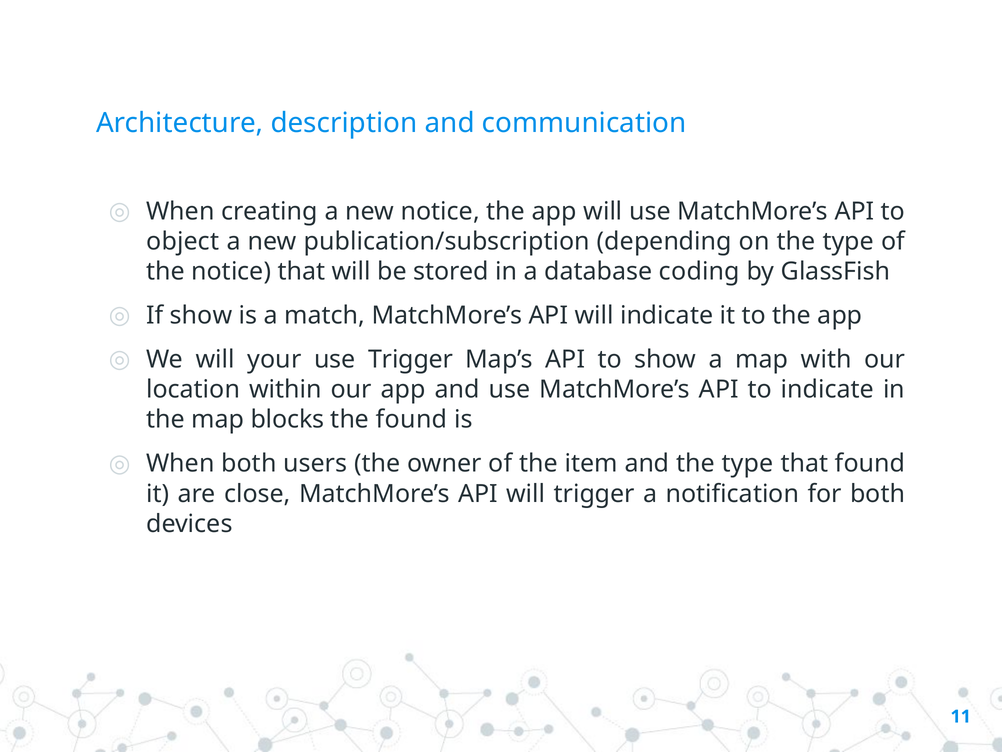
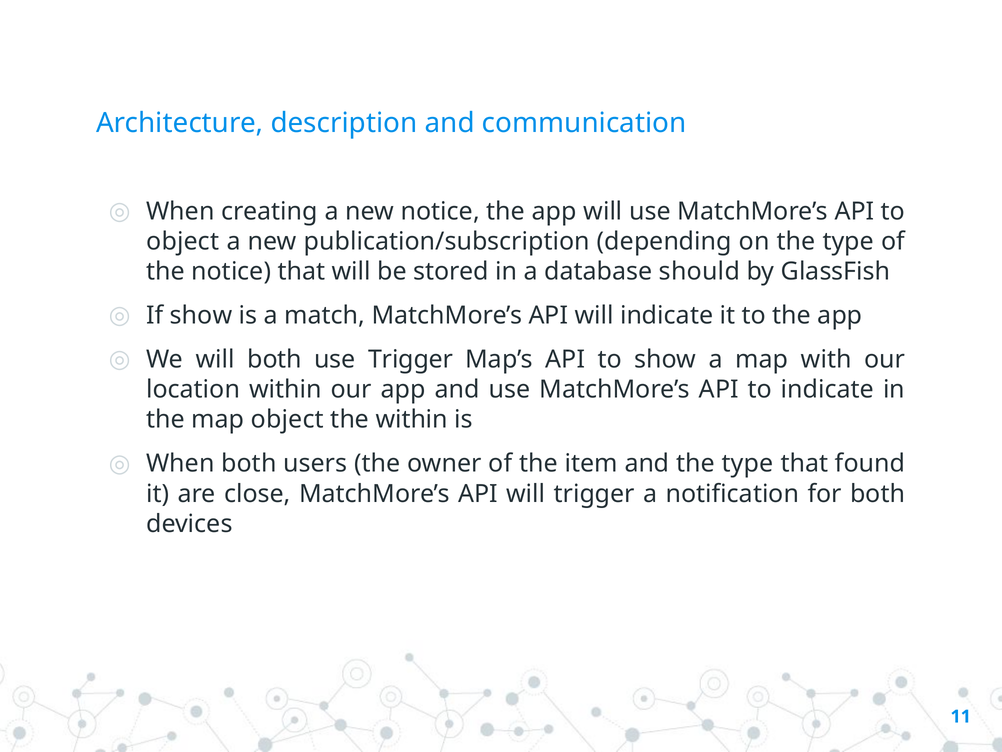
coding: coding -> should
will your: your -> both
map blocks: blocks -> object
the found: found -> within
